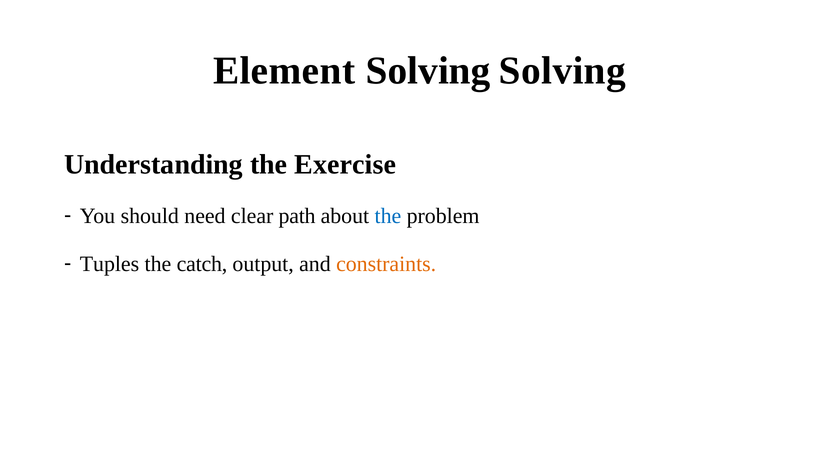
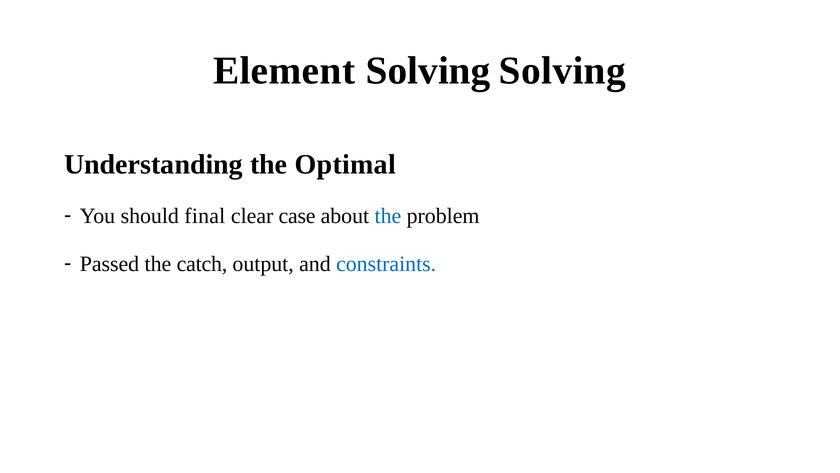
Exercise: Exercise -> Optimal
need: need -> final
path: path -> case
Tuples: Tuples -> Passed
constraints colour: orange -> blue
